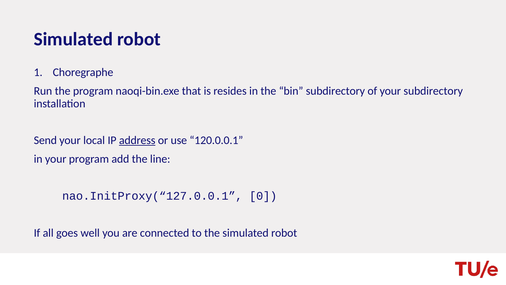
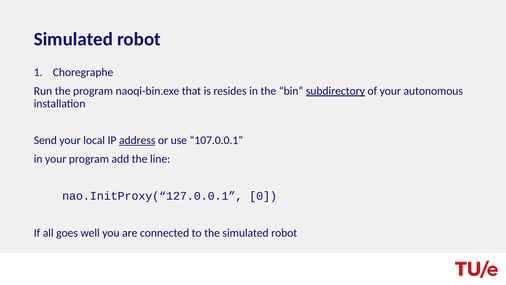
subdirectory at (335, 91) underline: none -> present
your subdirectory: subdirectory -> autonomous
120.0.0.1: 120.0.0.1 -> 107.0.0.1
